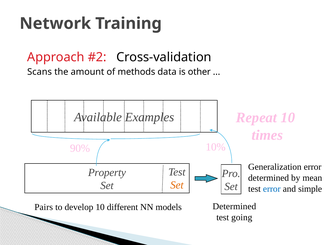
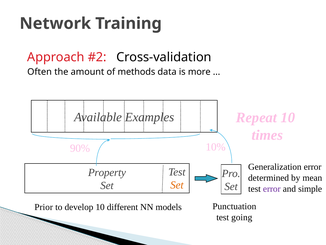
Scans: Scans -> Often
other: other -> more
error at (272, 188) colour: blue -> purple
Pairs: Pairs -> Prior
models Determined: Determined -> Punctuation
